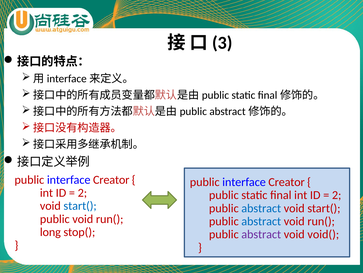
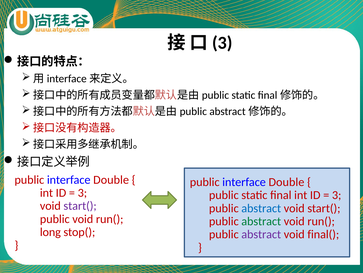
Creator at (111, 179): Creator -> Double
Creator at (287, 182): Creator -> Double
2 at (82, 192): 2 -> 3
2 at (337, 195): 2 -> 3
start( at (80, 205) colour: blue -> purple
abstract at (261, 221) colour: blue -> green
void(: void( -> final(
